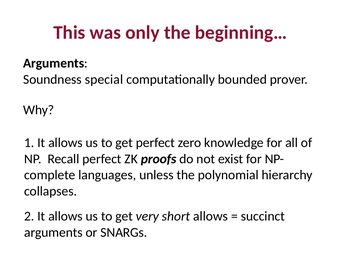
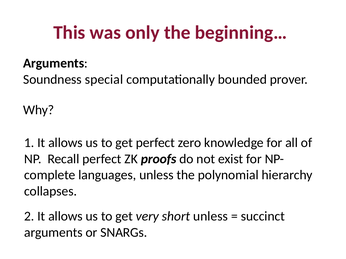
short allows: allows -> unless
